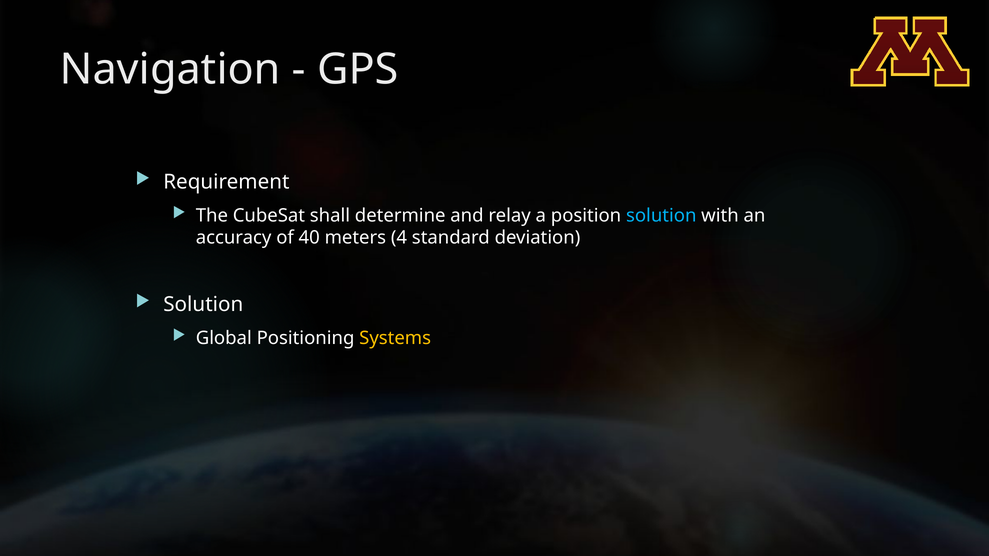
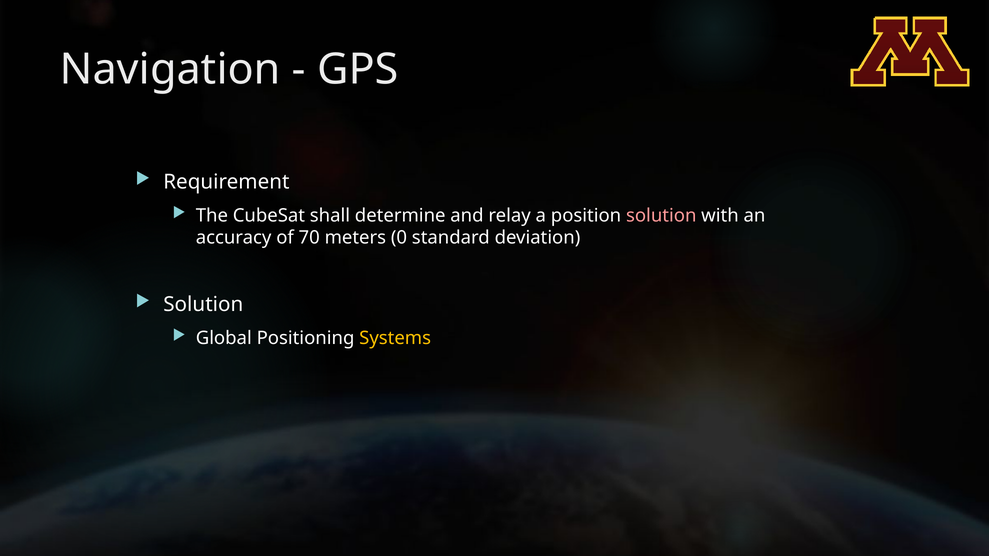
solution at (661, 216) colour: light blue -> pink
40: 40 -> 70
4: 4 -> 0
